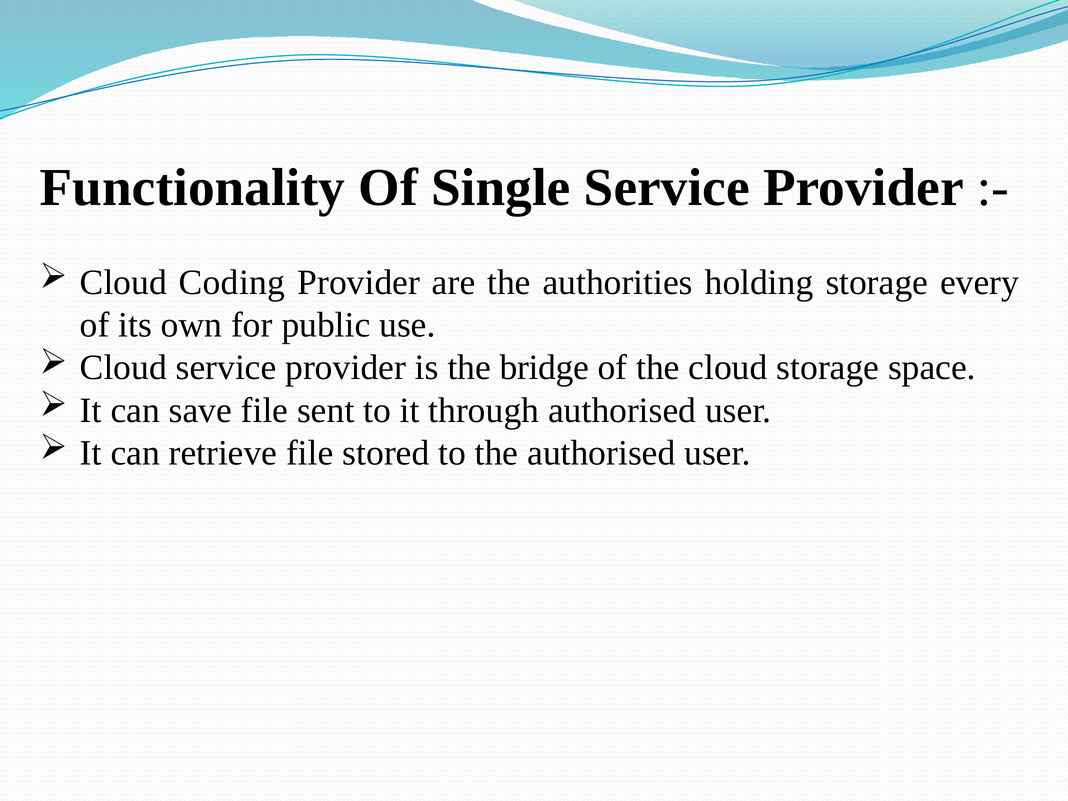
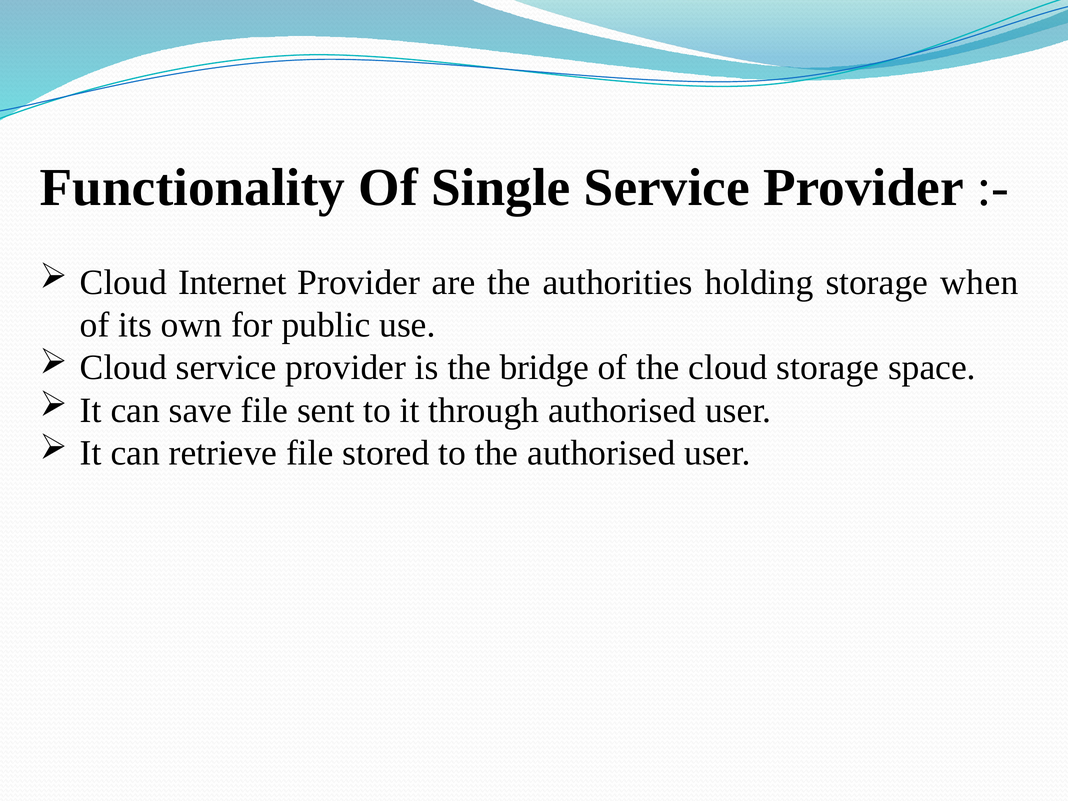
Coding: Coding -> Internet
every: every -> when
